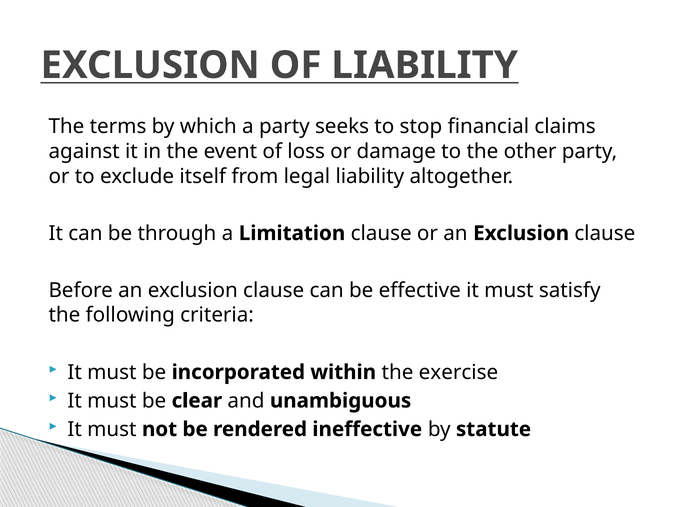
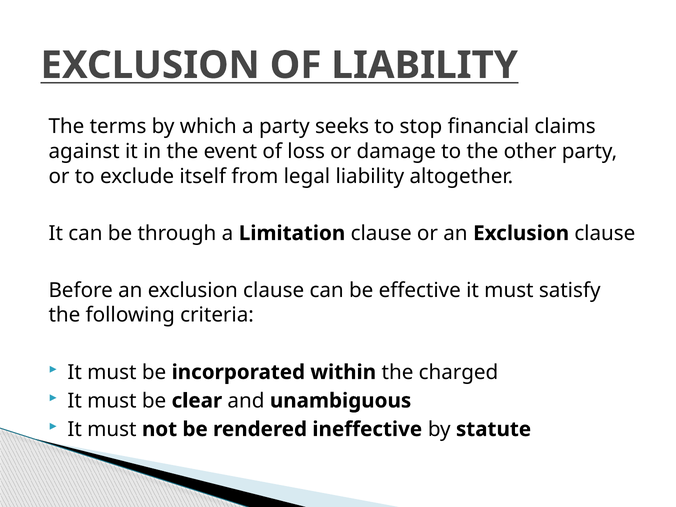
exercise: exercise -> charged
